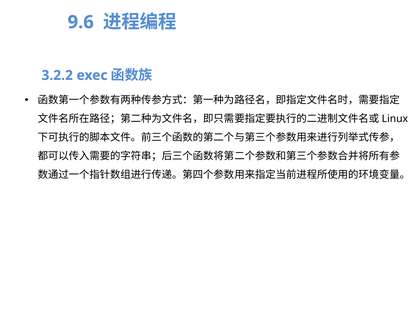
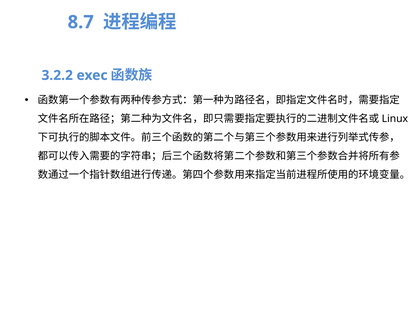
9.6: 9.6 -> 8.7
